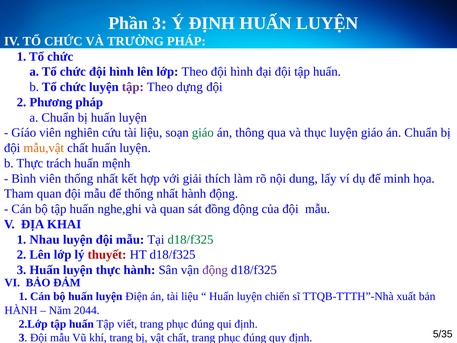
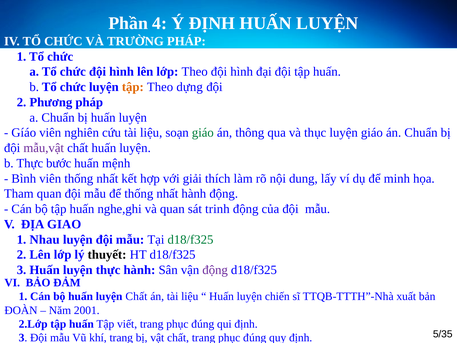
Phần 3: 3 -> 4
tập at (133, 87) colour: purple -> orange
mẫu,vật colour: orange -> purple
trách: trách -> bước
đồng: đồng -> trinh
KHAI: KHAI -> GIAO
thuyết colour: red -> black
luyện Điện: Điện -> Chất
HÀNH at (21, 310): HÀNH -> ĐOÀN
2044: 2044 -> 2001
